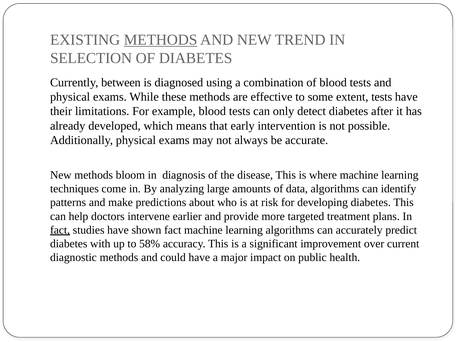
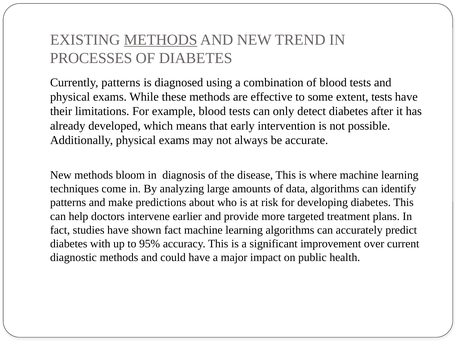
SELECTION: SELECTION -> PROCESSES
Currently between: between -> patterns
fact at (60, 230) underline: present -> none
58%: 58% -> 95%
